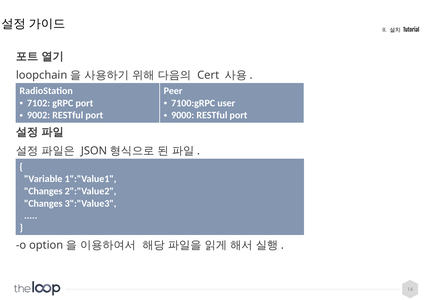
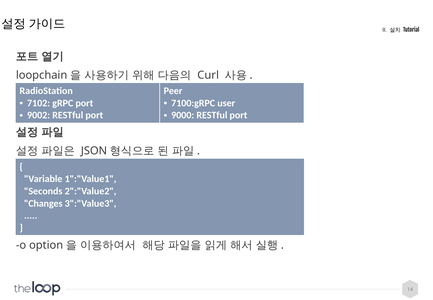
Cert: Cert -> Curl
Changes at (43, 191): Changes -> Seconds
